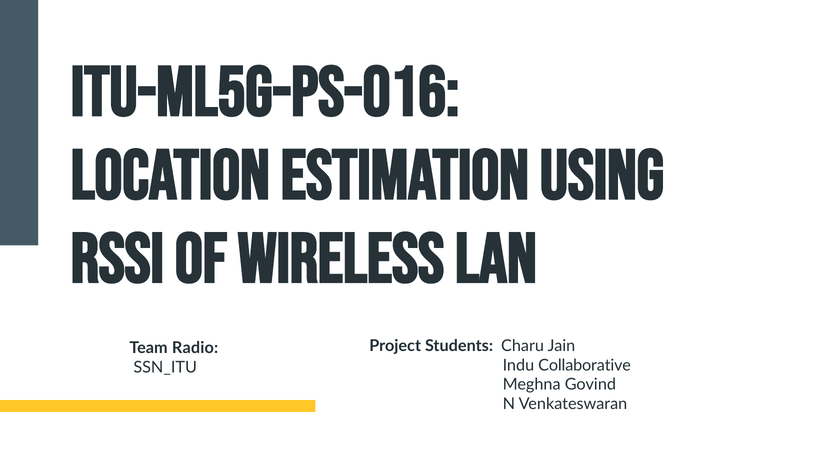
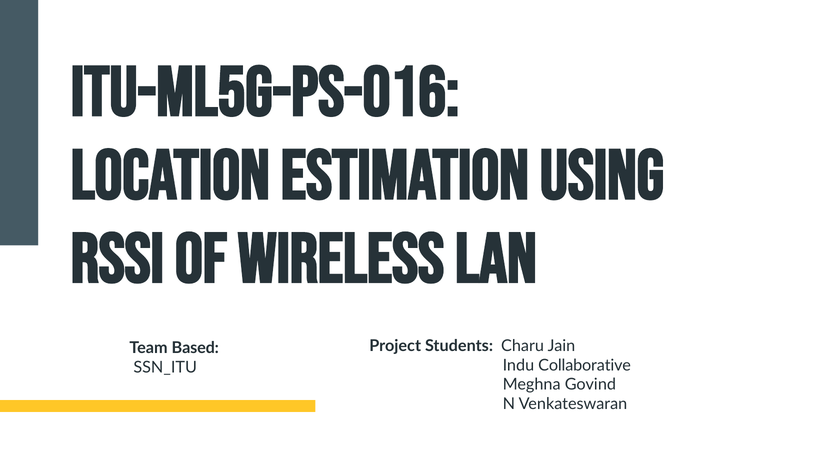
Radio: Radio -> Based
